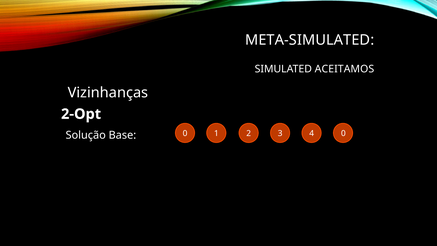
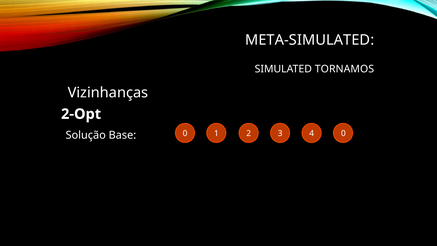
ACEITAMOS: ACEITAMOS -> TORNAMOS
